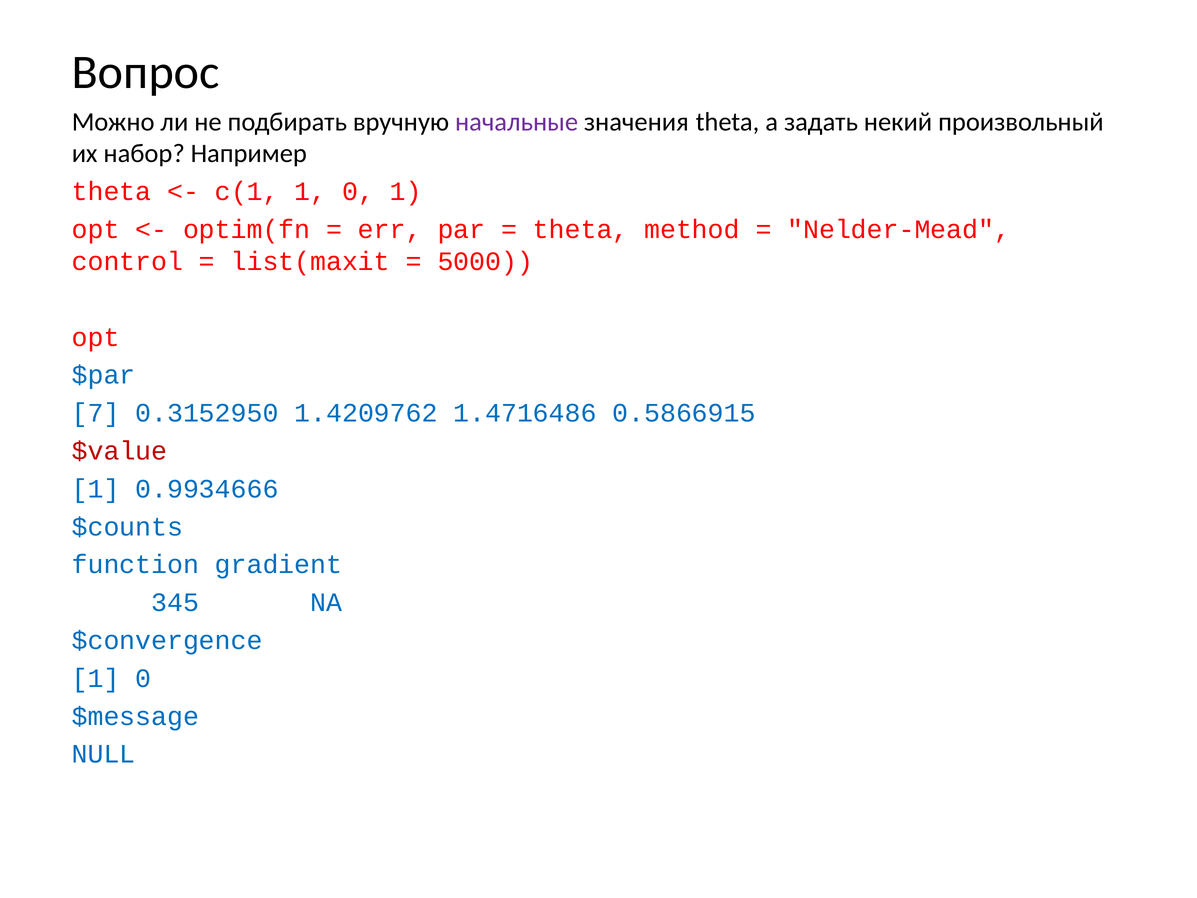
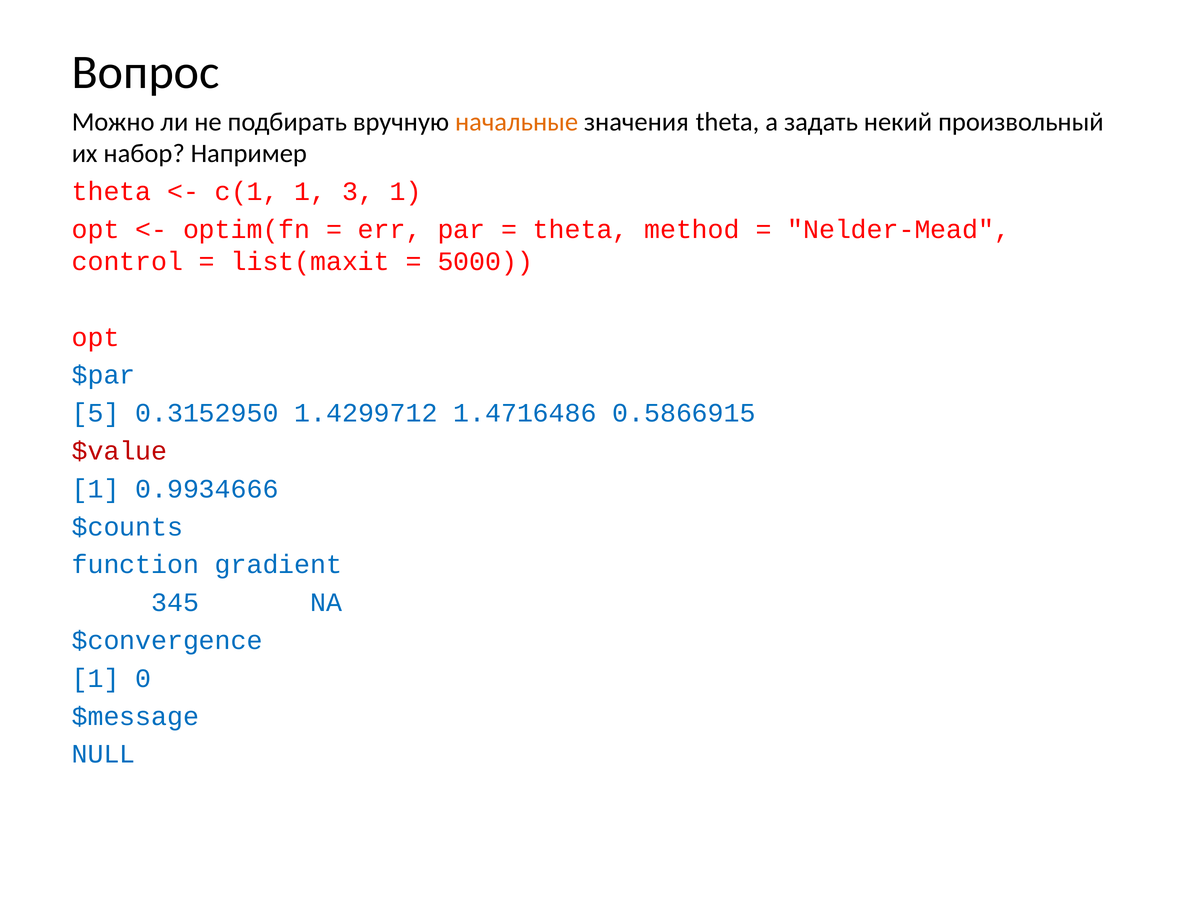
начальные colour: purple -> orange
c(1 1 0: 0 -> 3
7: 7 -> 5
1.4209762: 1.4209762 -> 1.4299712
